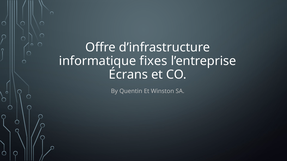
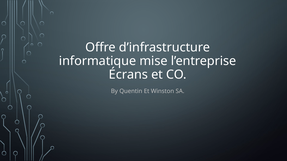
fixes: fixes -> mise
